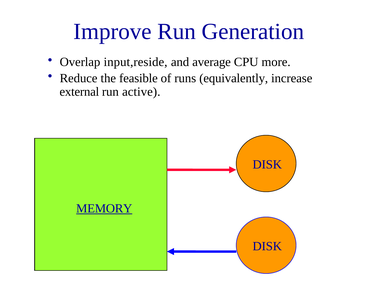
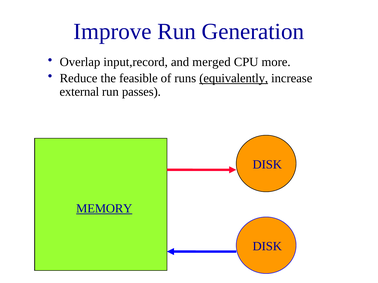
input,reside: input,reside -> input,record
average: average -> merged
equivalently underline: none -> present
active: active -> passes
